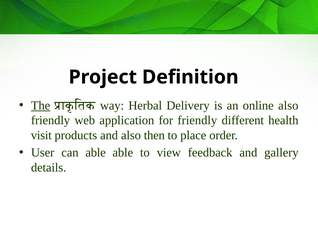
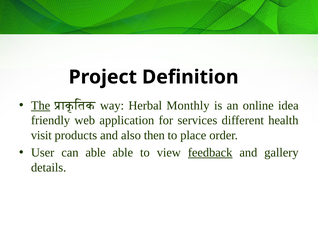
Delivery: Delivery -> Monthly
online also: also -> idea
for friendly: friendly -> services
feedback underline: none -> present
